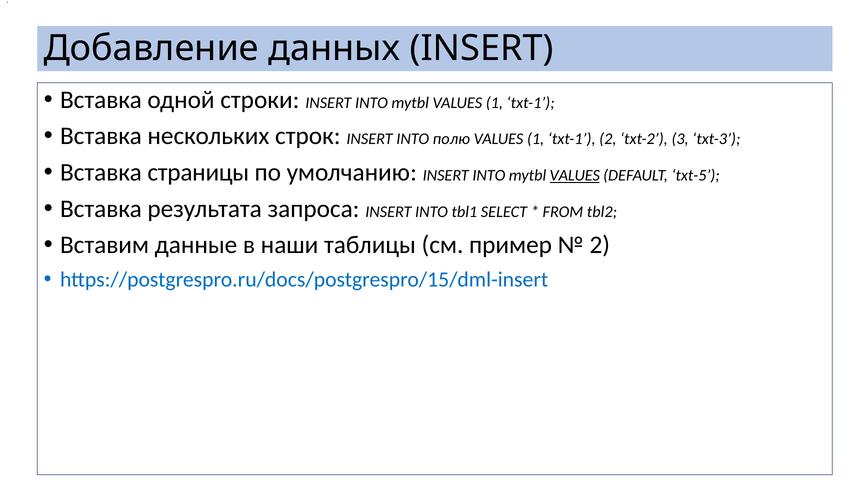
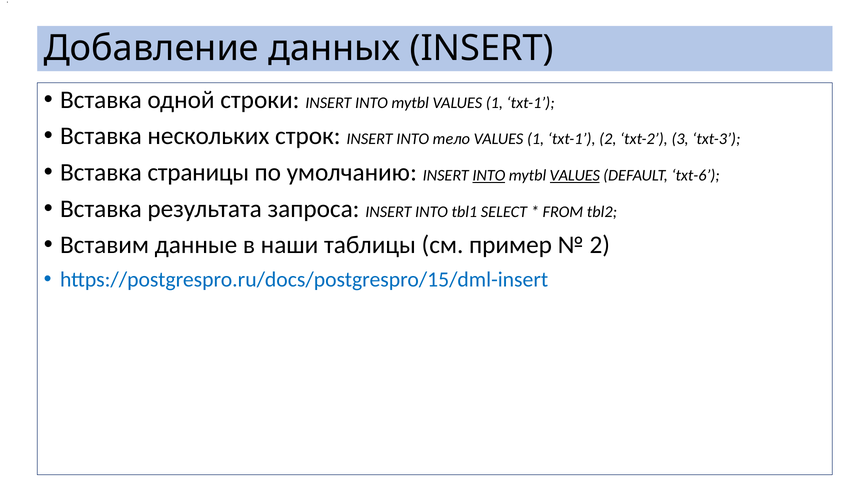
полю: полю -> тело
INTO at (489, 175) underline: none -> present
txt-5: txt-5 -> txt-6
